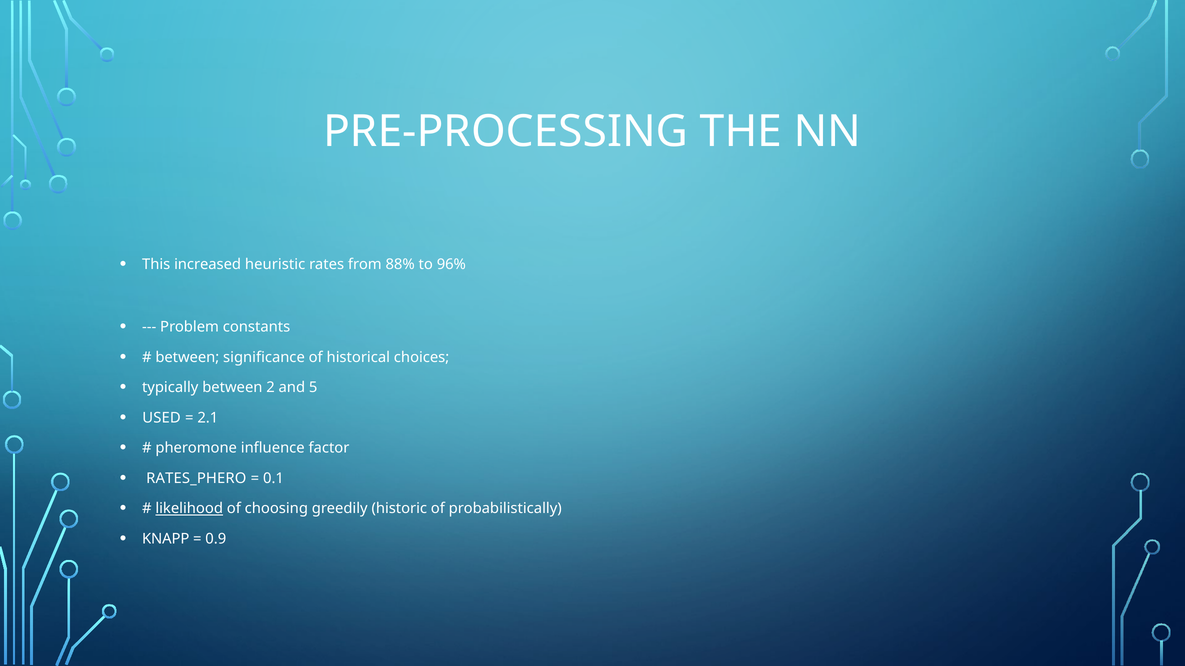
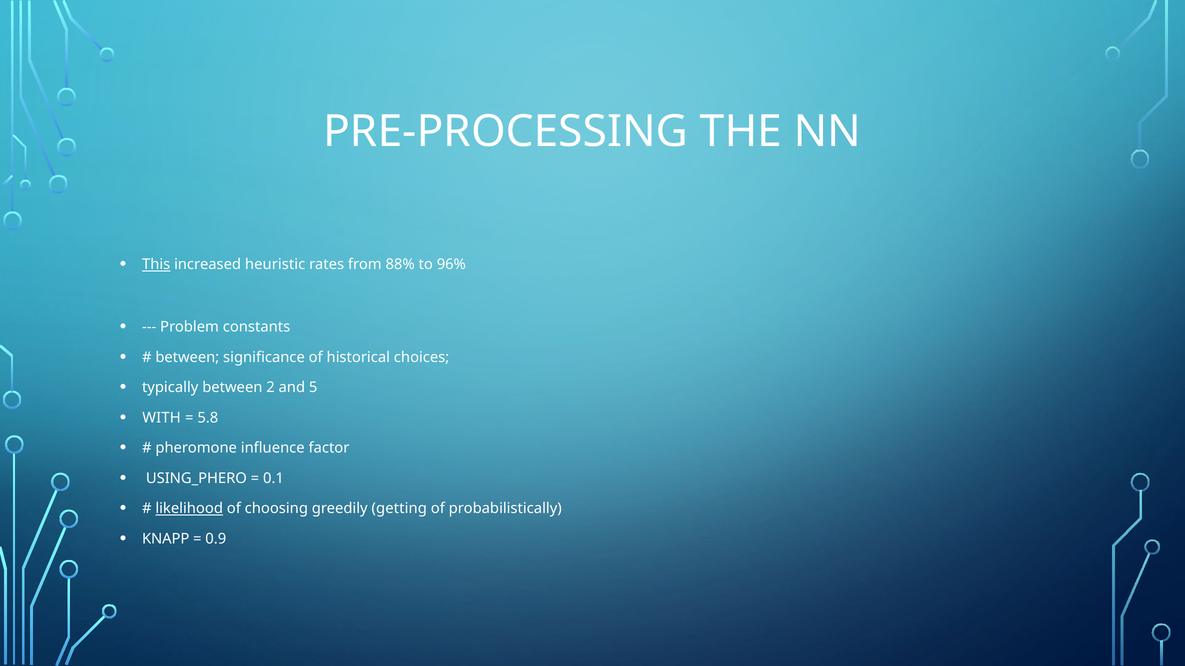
This underline: none -> present
USED: USED -> WITH
2.1: 2.1 -> 5.8
RATES_PHERO: RATES_PHERO -> USING_PHERO
historic: historic -> getting
